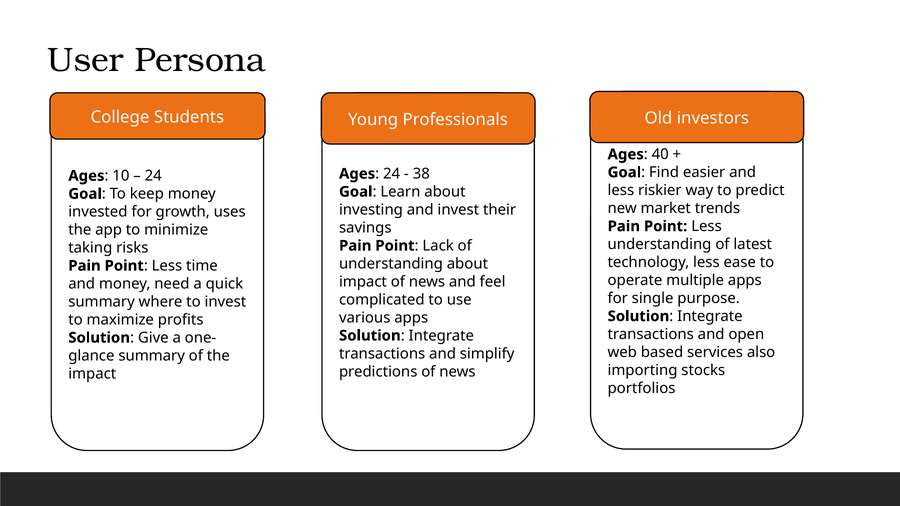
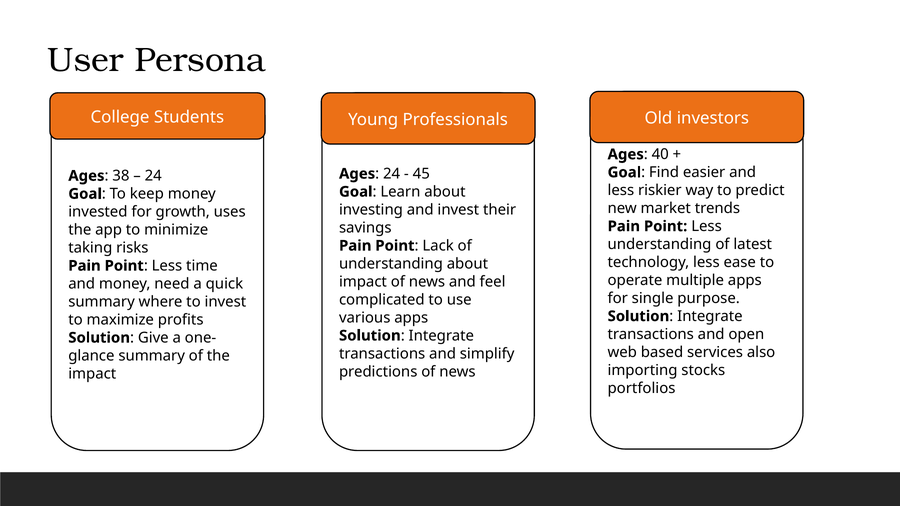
38: 38 -> 45
10: 10 -> 38
